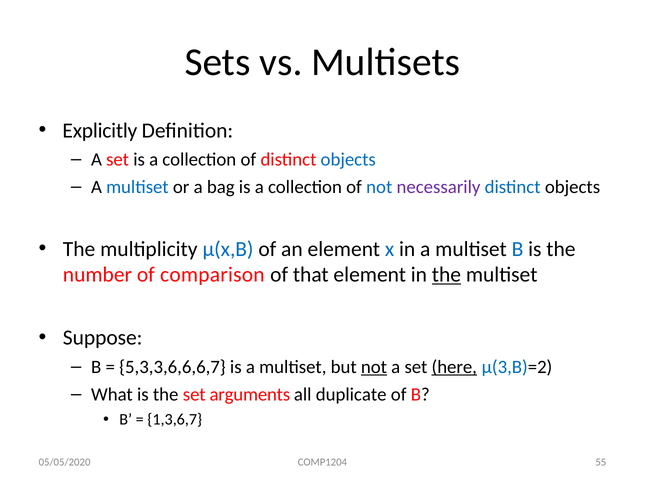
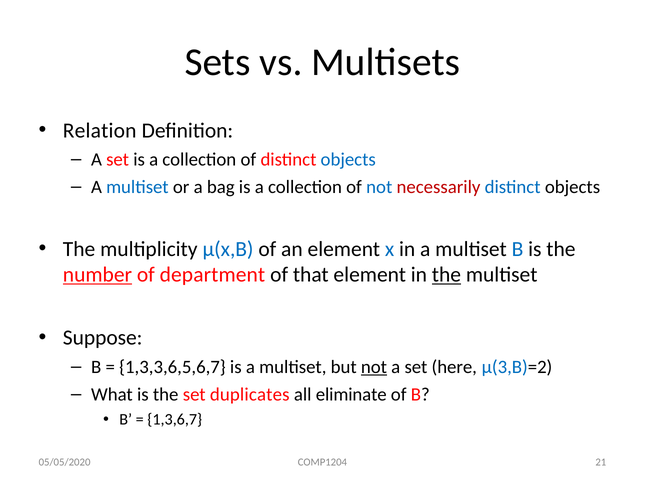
Explicitly: Explicitly -> Relation
necessarily colour: purple -> red
number underline: none -> present
comparison: comparison -> department
5,3,3,6,6,6,7: 5,3,3,6,6,6,7 -> 1,3,3,6,5,6,7
here underline: present -> none
arguments: arguments -> duplicates
duplicate: duplicate -> eliminate
55: 55 -> 21
